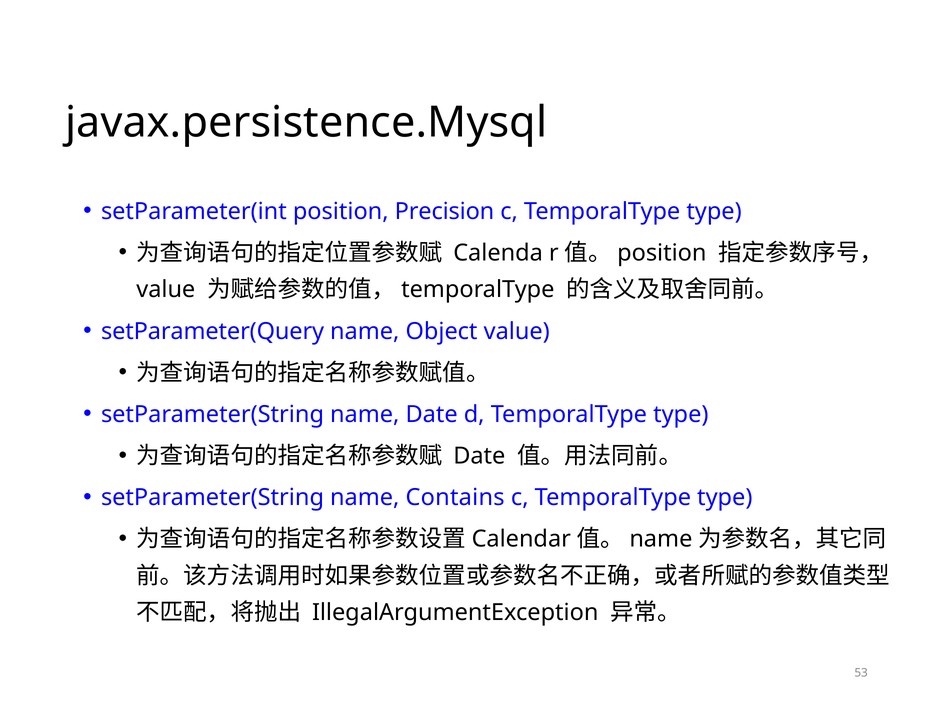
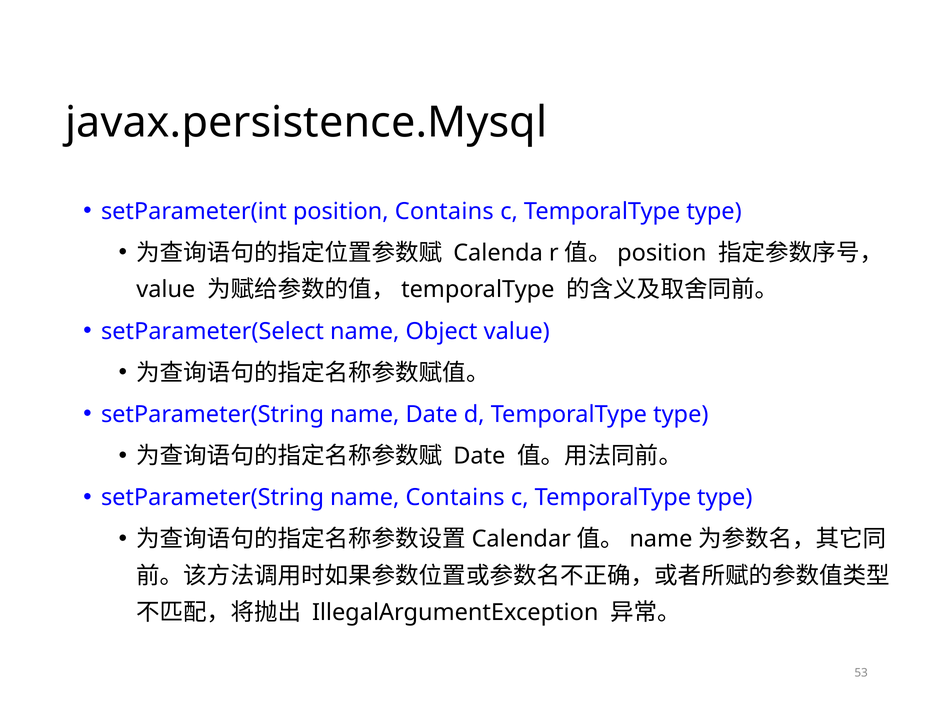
position Precision: Precision -> Contains
setParameter(Query: setParameter(Query -> setParameter(Select
